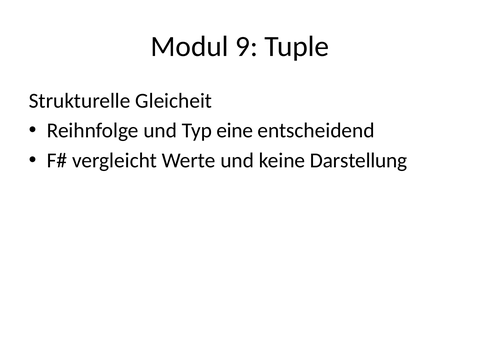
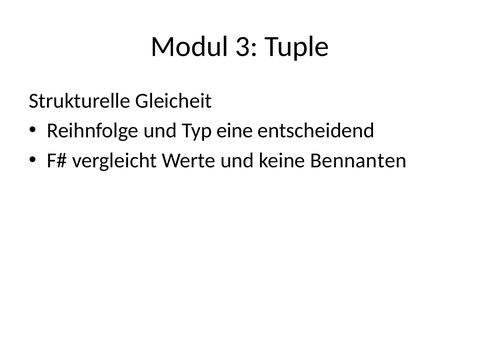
9: 9 -> 3
Darstellung: Darstellung -> Bennanten
